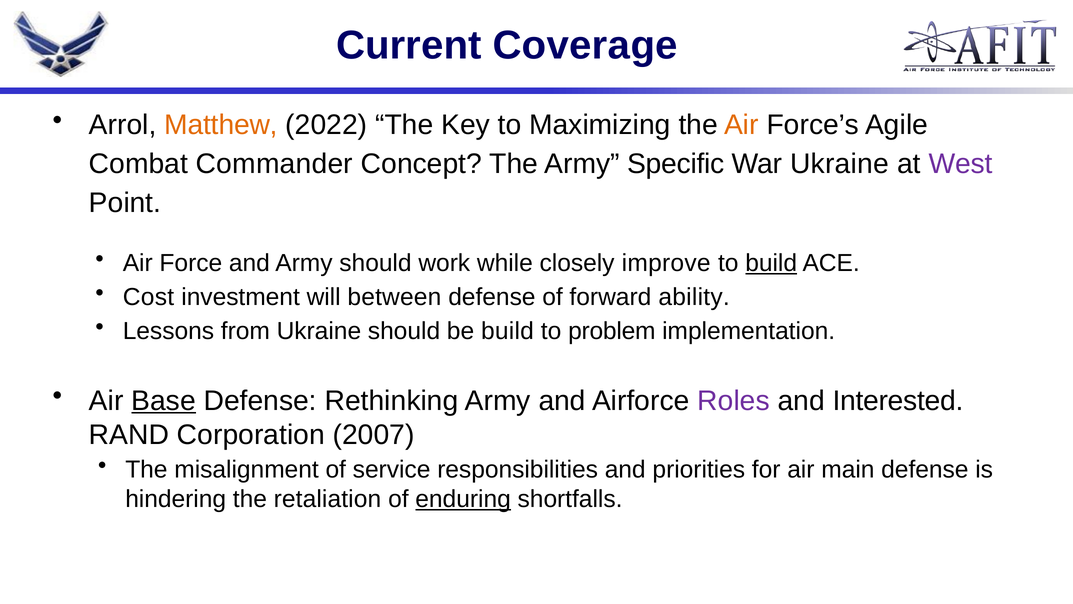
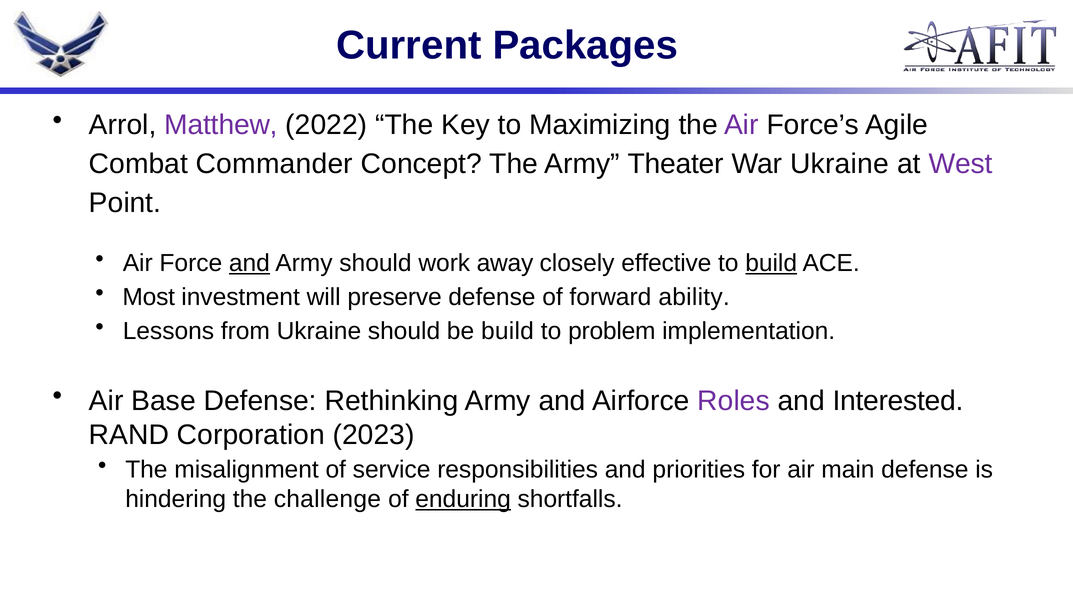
Coverage: Coverage -> Packages
Matthew colour: orange -> purple
Air at (741, 125) colour: orange -> purple
Specific: Specific -> Theater
and at (249, 263) underline: none -> present
while: while -> away
improve: improve -> effective
Cost: Cost -> Most
between: between -> preserve
Base underline: present -> none
2007: 2007 -> 2023
retaliation: retaliation -> challenge
